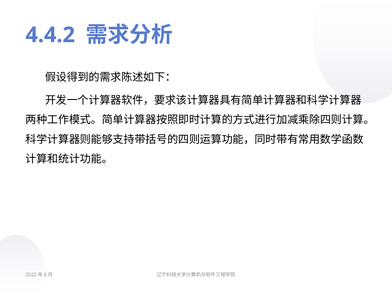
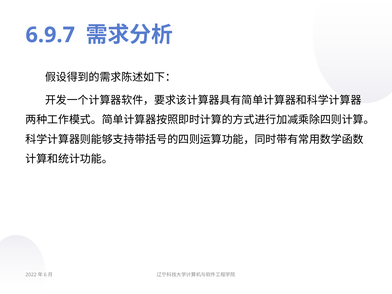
4.4.2: 4.4.2 -> 6.9.7
